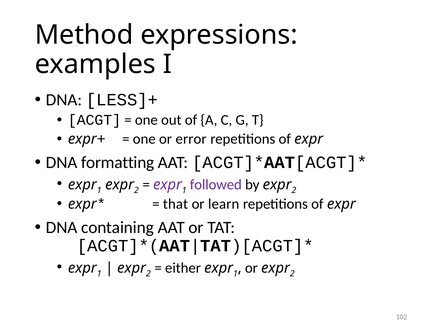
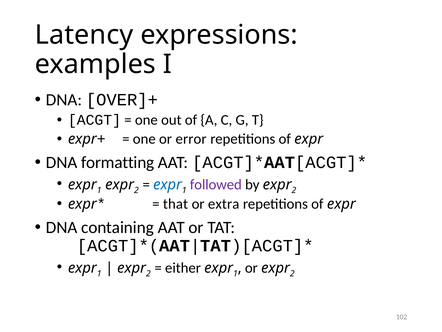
Method: Method -> Latency
LESS]+: LESS]+ -> OVER]+
expr at (168, 184) colour: purple -> blue
learn: learn -> extra
